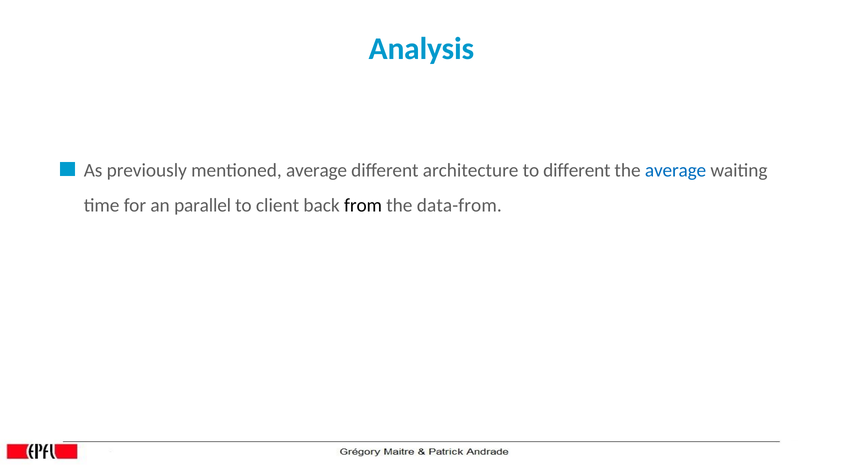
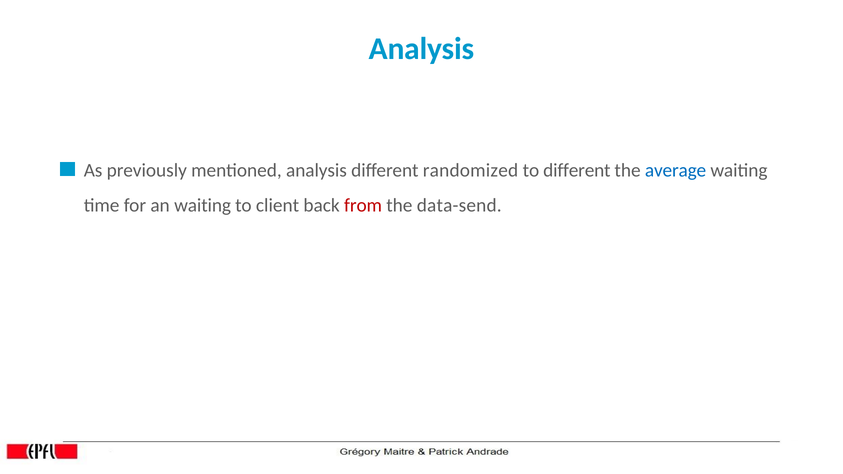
mentioned average: average -> analysis
architecture: architecture -> randomized
an parallel: parallel -> waiting
from colour: black -> red
data-from: data-from -> data-send
